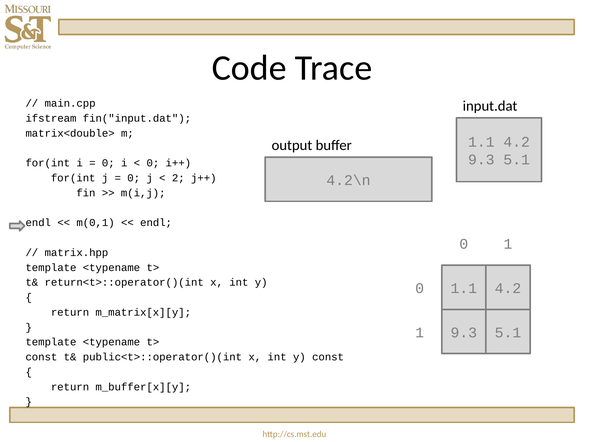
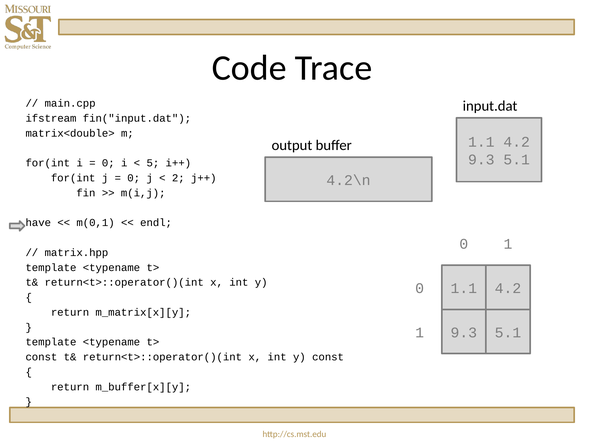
0 at (153, 163): 0 -> 5
endl at (38, 223): endl -> have
const t& public<t>::operator()(int: public<t>::operator()(int -> return<t>::operator()(int
